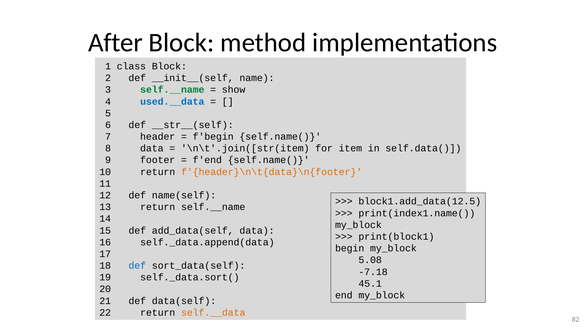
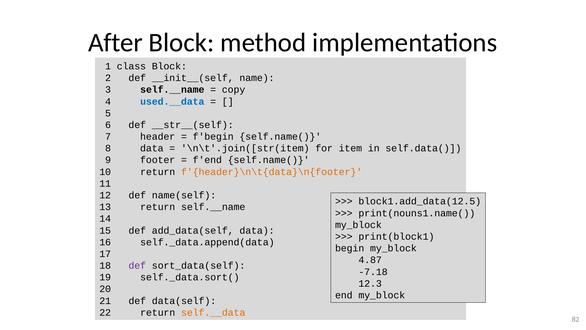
self.__name at (172, 90) colour: green -> black
show: show -> copy
print(index1.name(: print(index1.name( -> print(nouns1.name(
5.08: 5.08 -> 4.87
def at (137, 265) colour: blue -> purple
45.1: 45.1 -> 12.3
